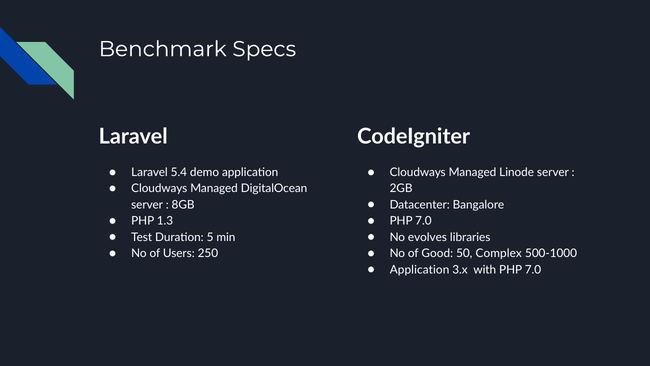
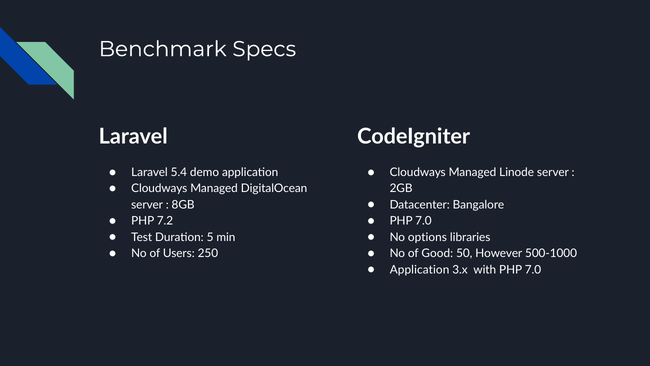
1.3: 1.3 -> 7.2
evolves: evolves -> options
Complex: Complex -> However
